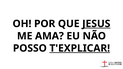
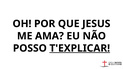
JESUS underline: present -> none
